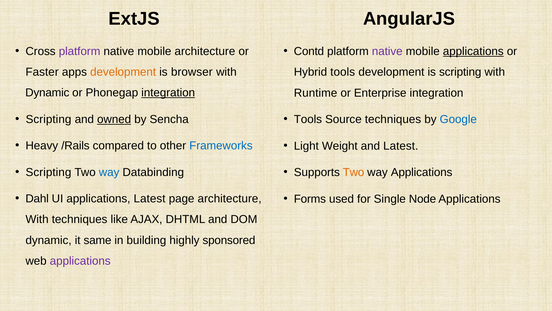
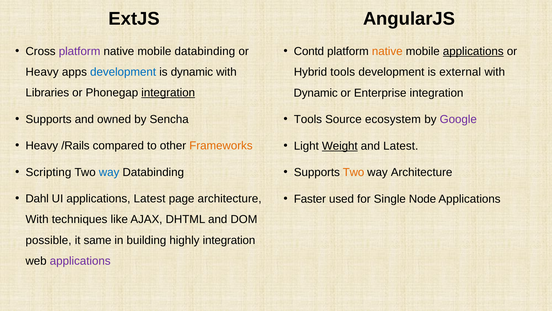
mobile architecture: architecture -> databinding
native at (387, 51) colour: purple -> orange
Faster at (42, 72): Faster -> Heavy
development at (123, 72) colour: orange -> blue
is browser: browser -> dynamic
is scripting: scripting -> external
Dynamic at (47, 93): Dynamic -> Libraries
Runtime at (316, 93): Runtime -> Dynamic
Scripting at (48, 119): Scripting -> Supports
owned underline: present -> none
Source techniques: techniques -> ecosystem
Google colour: blue -> purple
Frameworks colour: blue -> orange
Weight underline: none -> present
way Applications: Applications -> Architecture
Forms: Forms -> Faster
dynamic at (49, 240): dynamic -> possible
highly sponsored: sponsored -> integration
